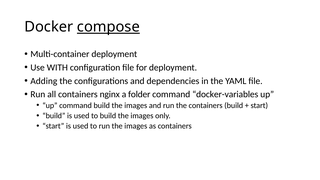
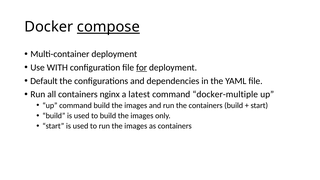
for underline: none -> present
Adding: Adding -> Default
folder: folder -> latest
docker-variables: docker-variables -> docker-multiple
